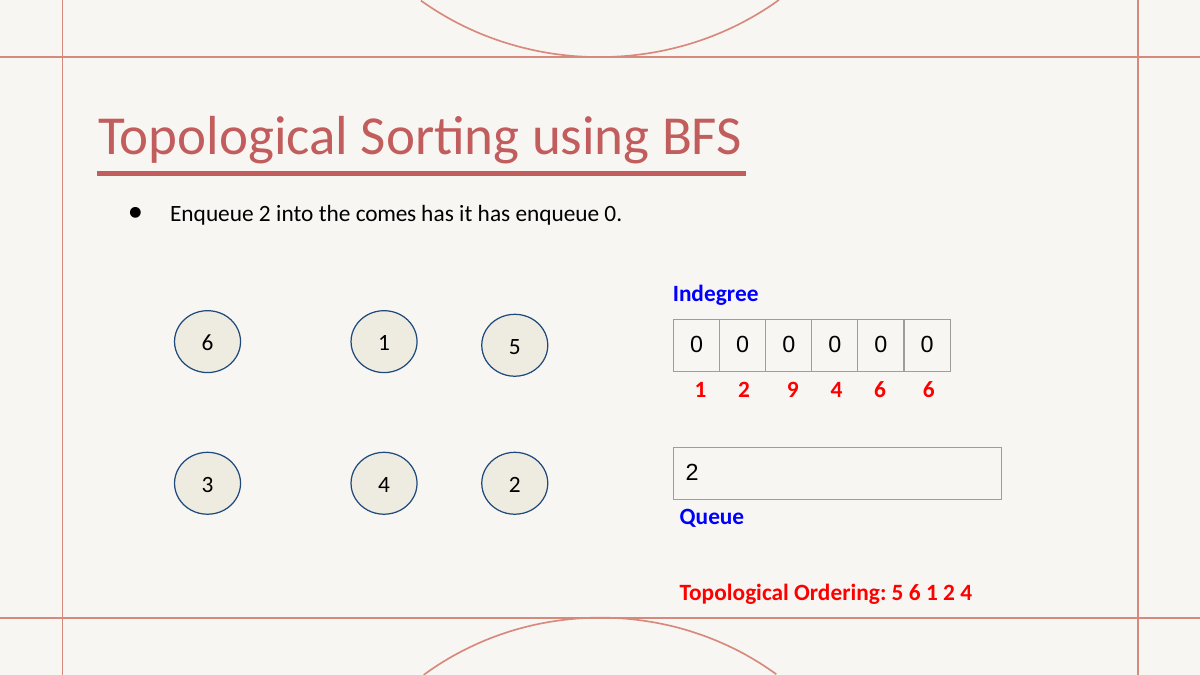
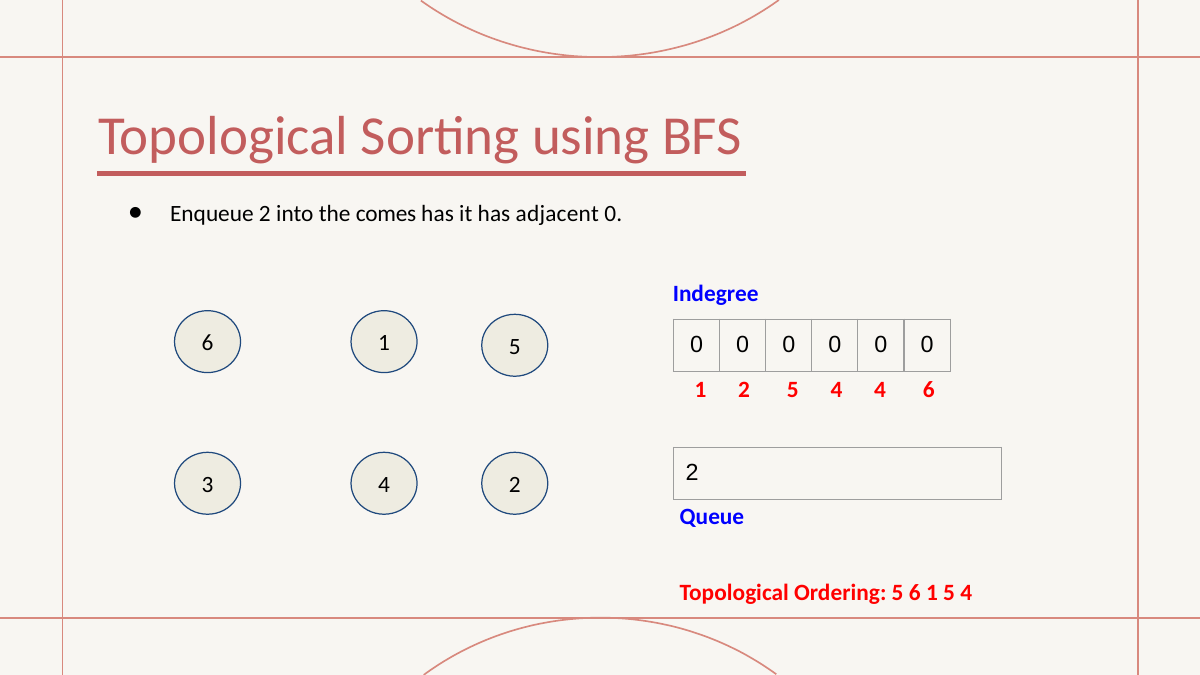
has enqueue: enqueue -> adjacent
2 9: 9 -> 5
4 6: 6 -> 4
6 1 2: 2 -> 5
